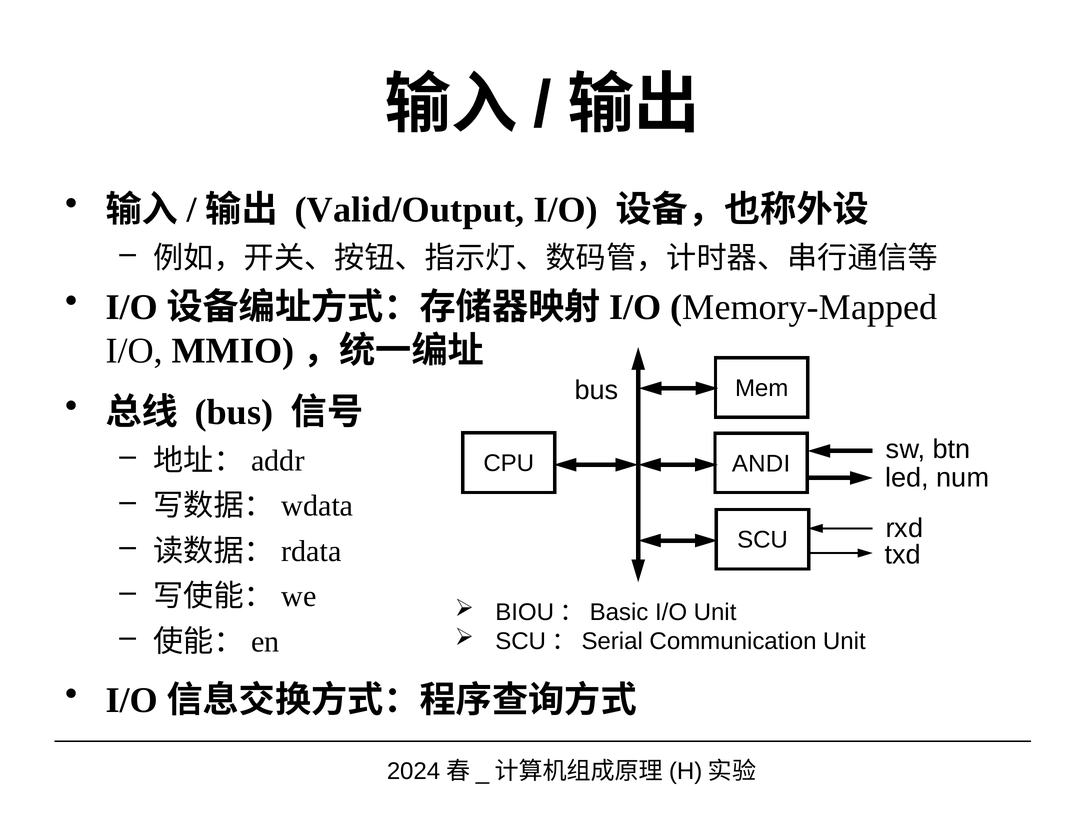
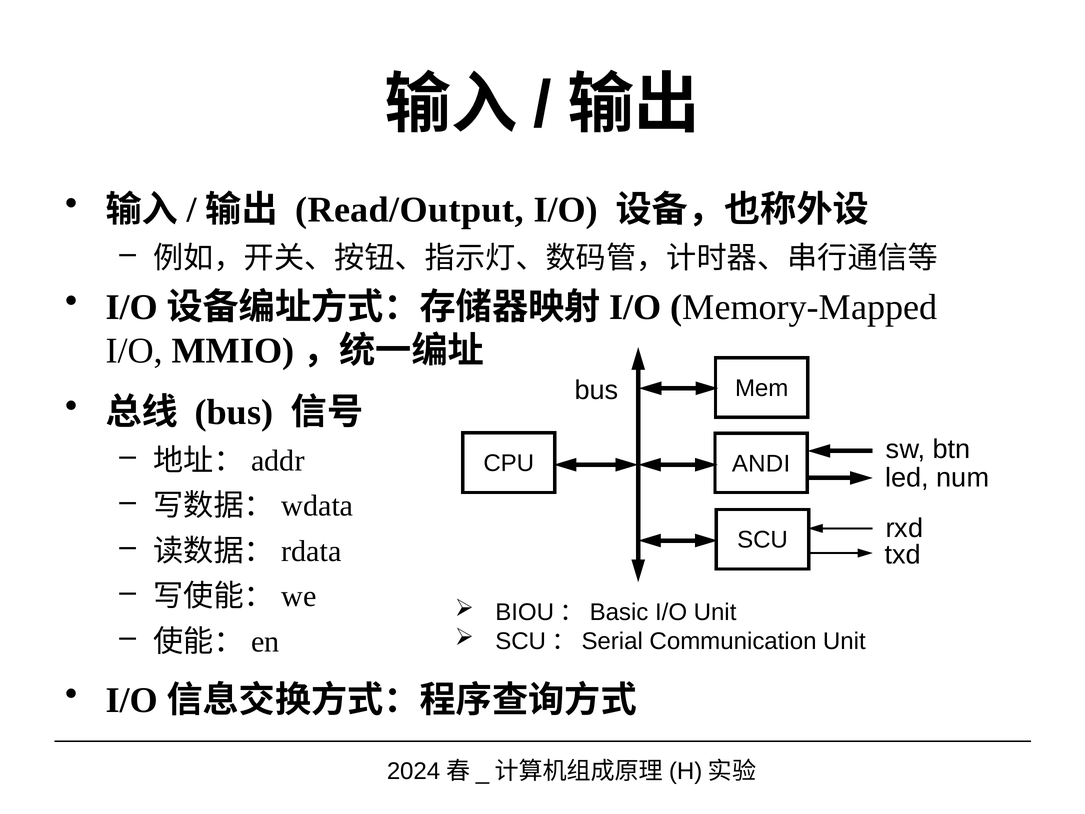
Valid/Output: Valid/Output -> Read/Output
